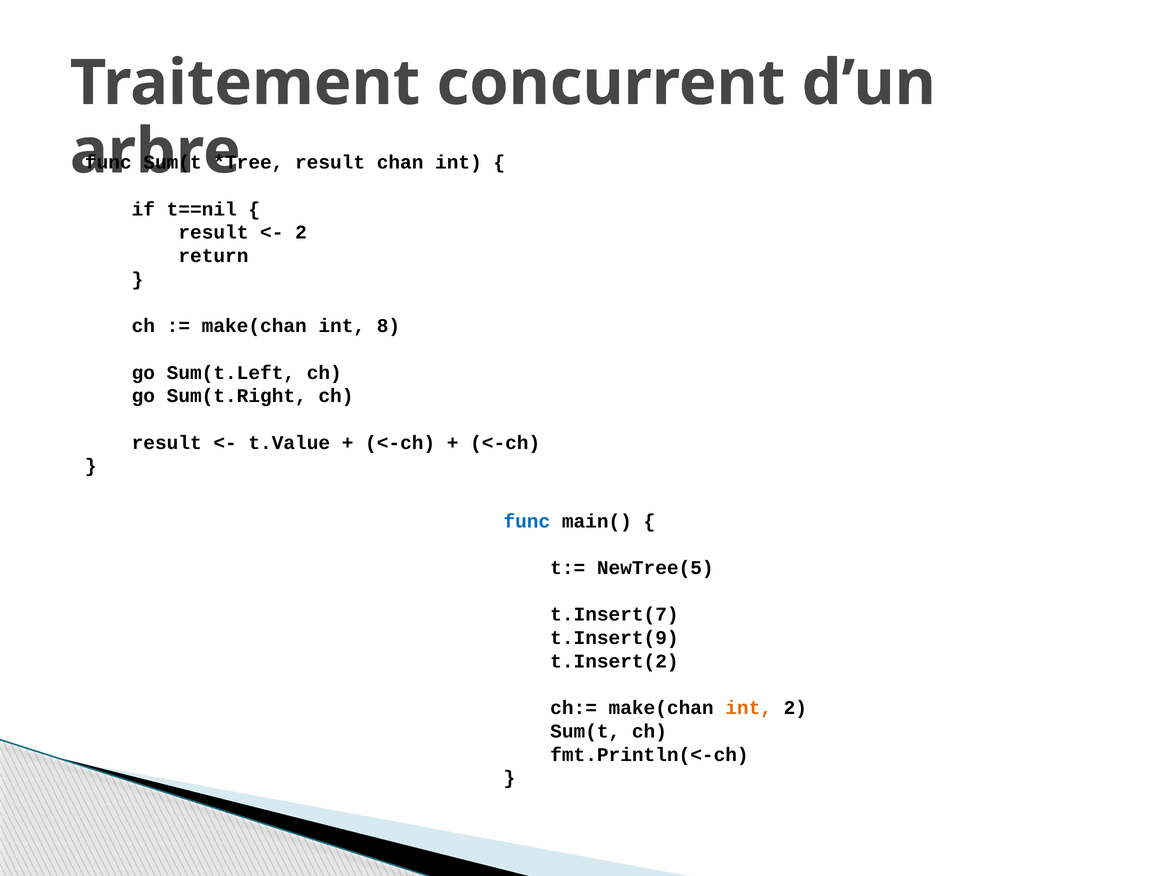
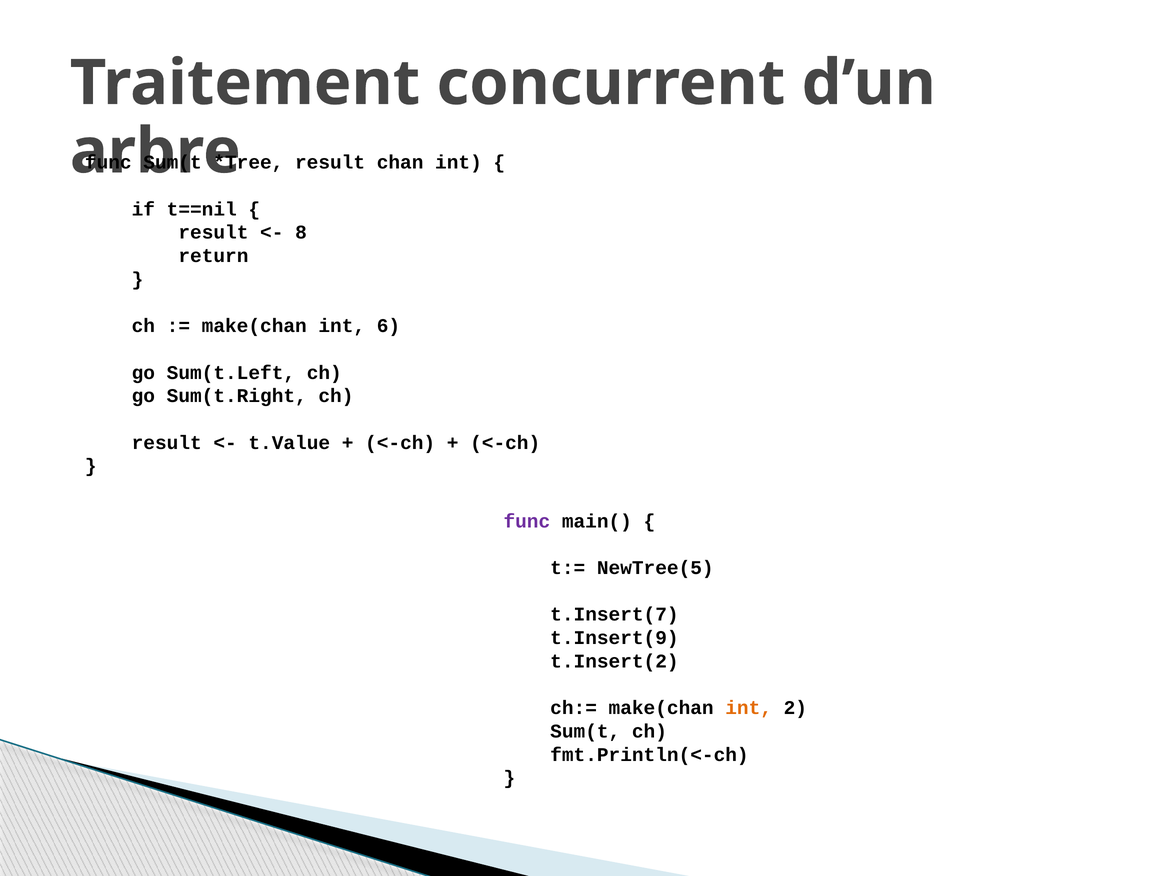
2 at (301, 232): 2 -> 8
8: 8 -> 6
func at (527, 521) colour: blue -> purple
